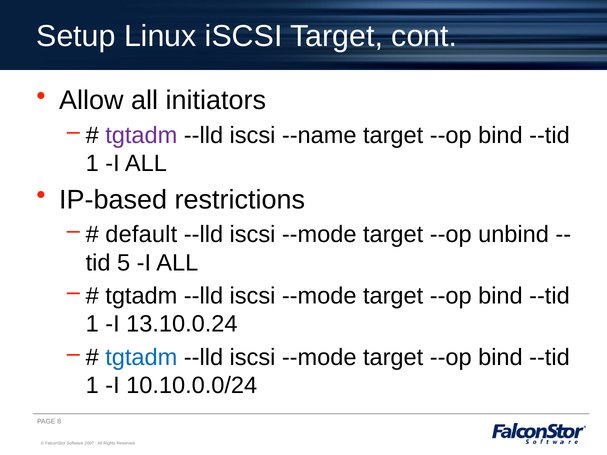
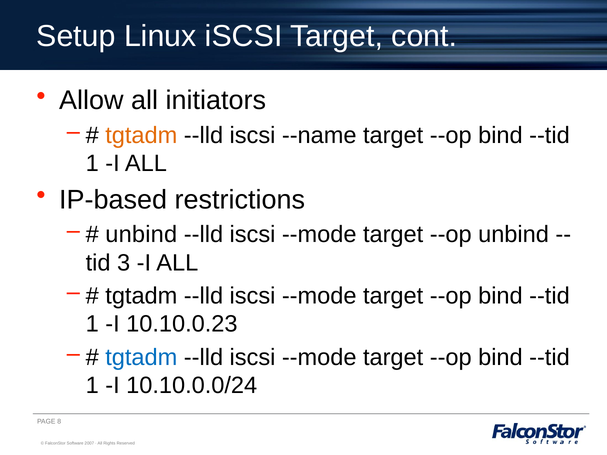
tgtadm at (141, 135) colour: purple -> orange
default at (141, 235): default -> unbind
5: 5 -> 3
13.10.0.24: 13.10.0.24 -> 10.10.0.23
